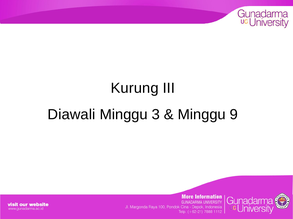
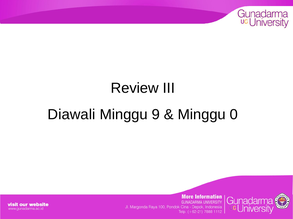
Kurung: Kurung -> Review
3: 3 -> 9
9: 9 -> 0
